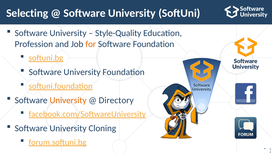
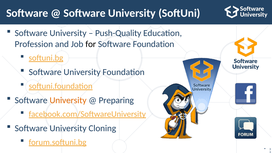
Selecting at (27, 13): Selecting -> Software
Style-Quality: Style-Quality -> Push-Quality
for colour: orange -> black
Directory: Directory -> Preparing
